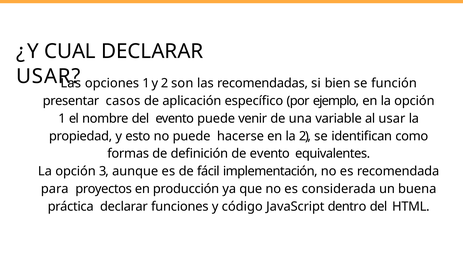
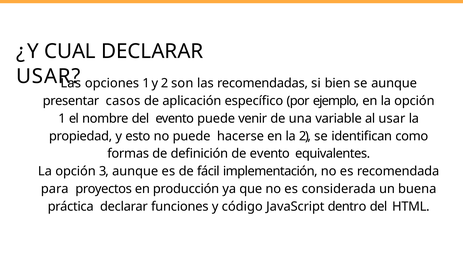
se función: función -> aunque
